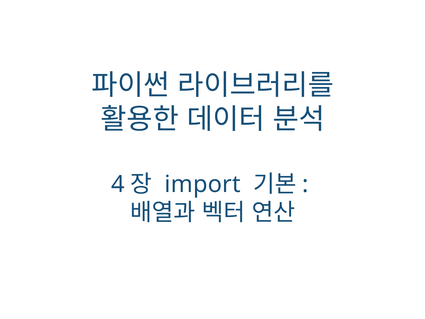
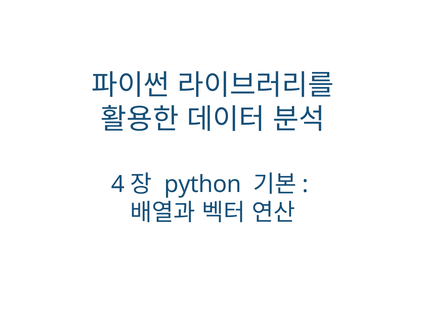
import: import -> python
